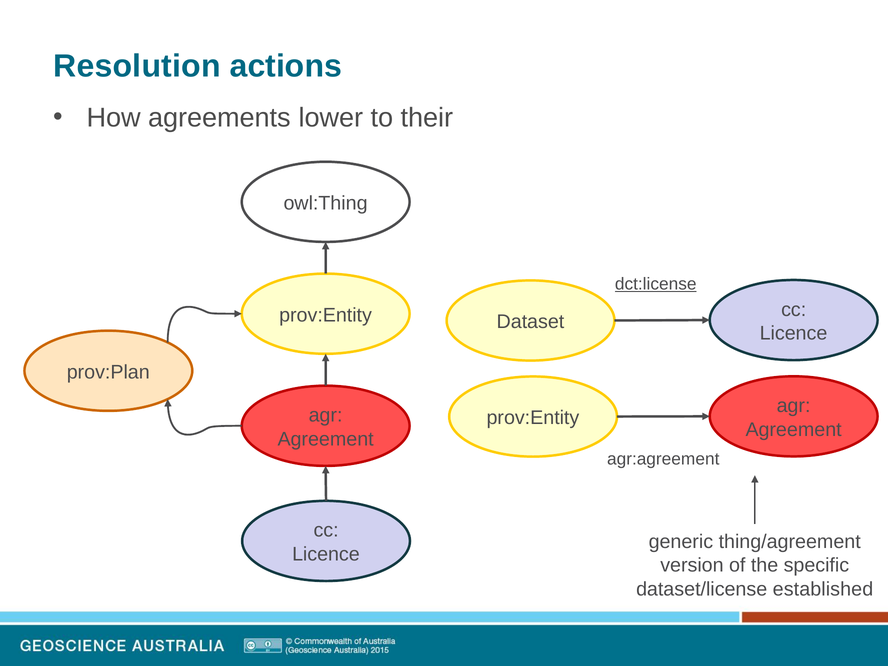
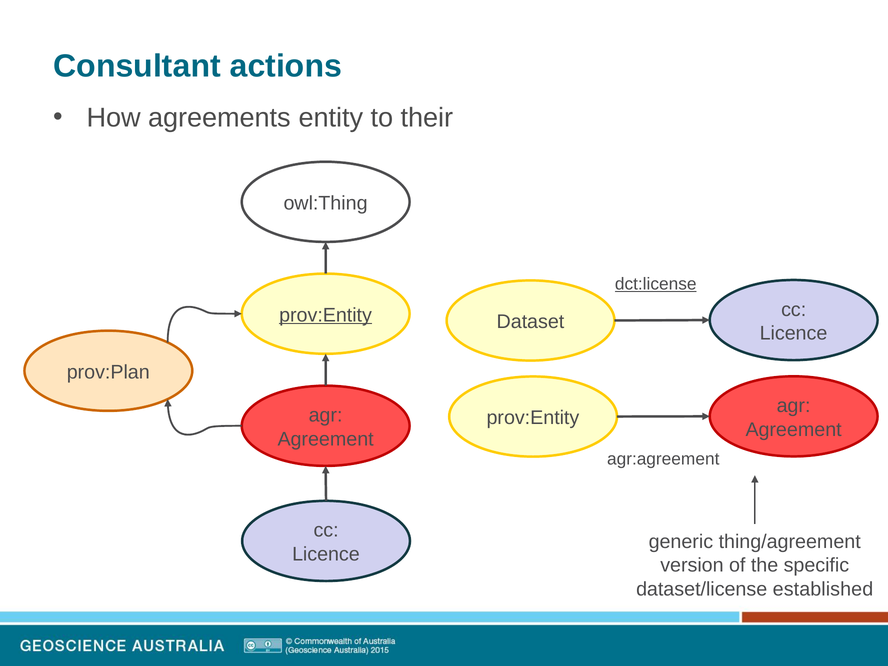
Resolution: Resolution -> Consultant
lower: lower -> entity
prov:Entity at (326, 315) underline: none -> present
